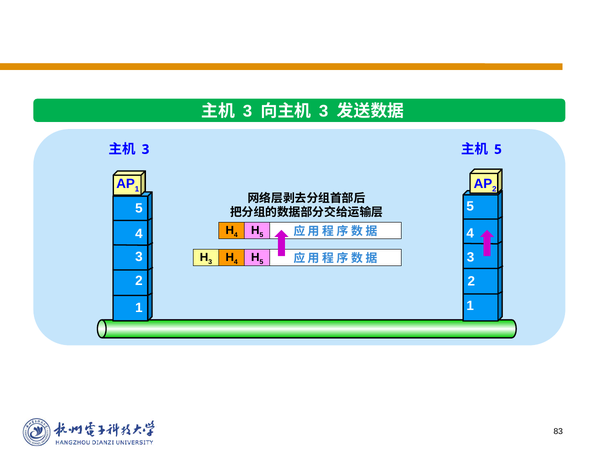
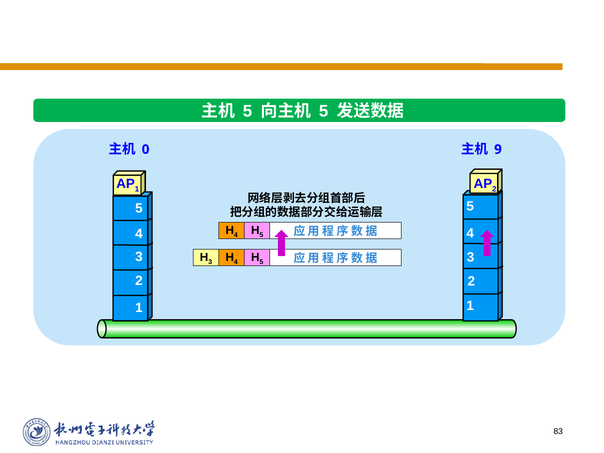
3 at (247, 111): 3 -> 5
3 at (324, 111): 3 -> 5
3 at (146, 149): 3 -> 0
5 at (498, 149): 5 -> 9
